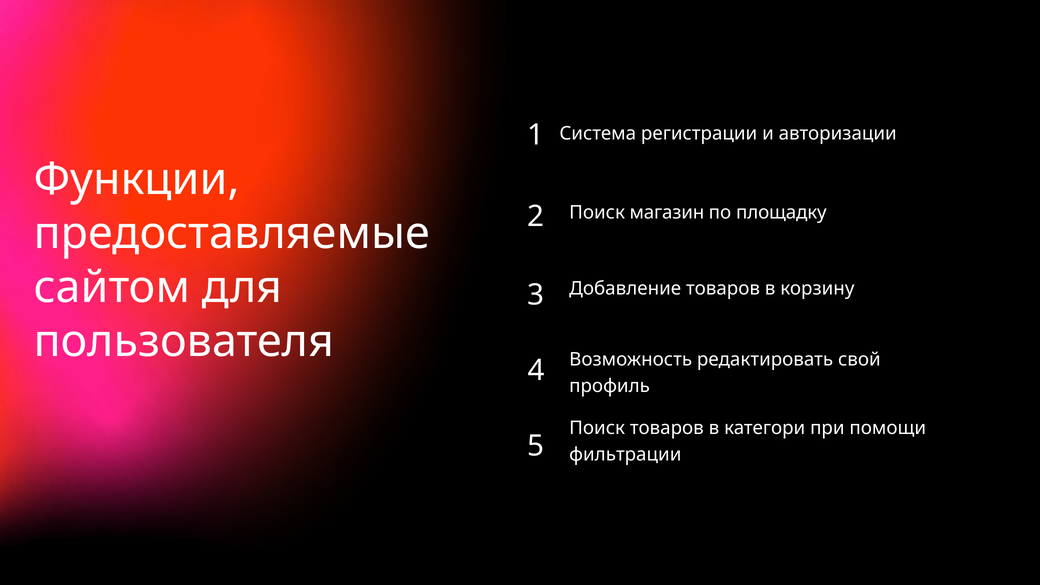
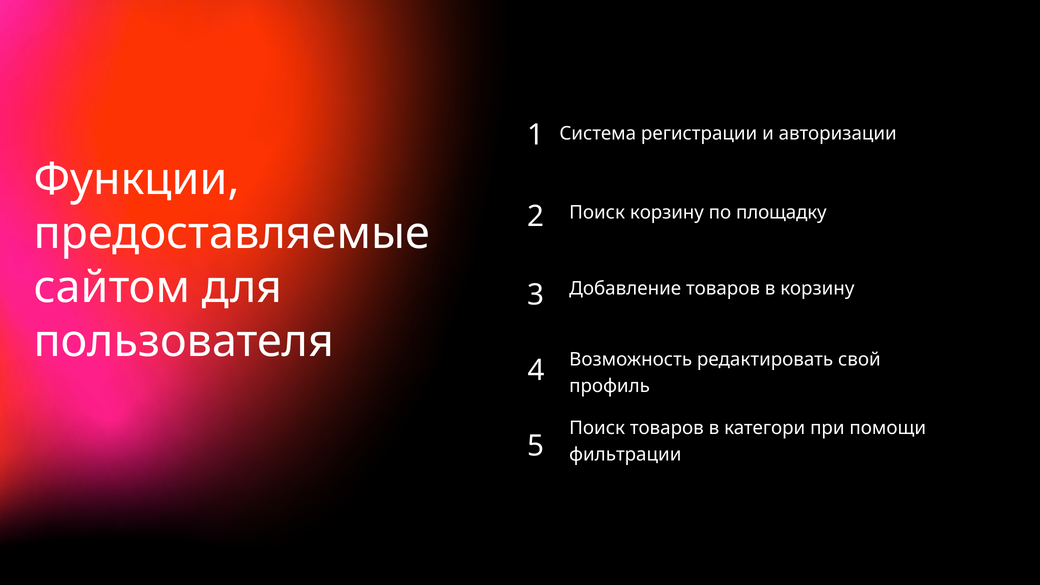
Поиск магазин: магазин -> корзину
